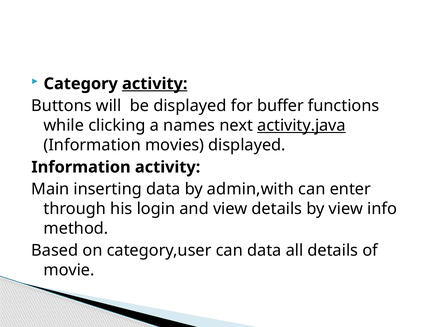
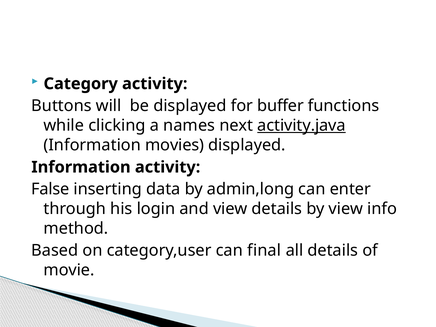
activity at (155, 84) underline: present -> none
Main: Main -> False
admin,with: admin,with -> admin,long
can data: data -> final
